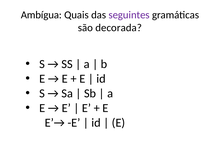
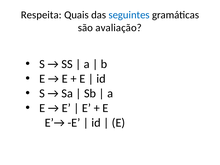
Ambígua: Ambígua -> Respeita
seguintes colour: purple -> blue
decorada: decorada -> avaliação
